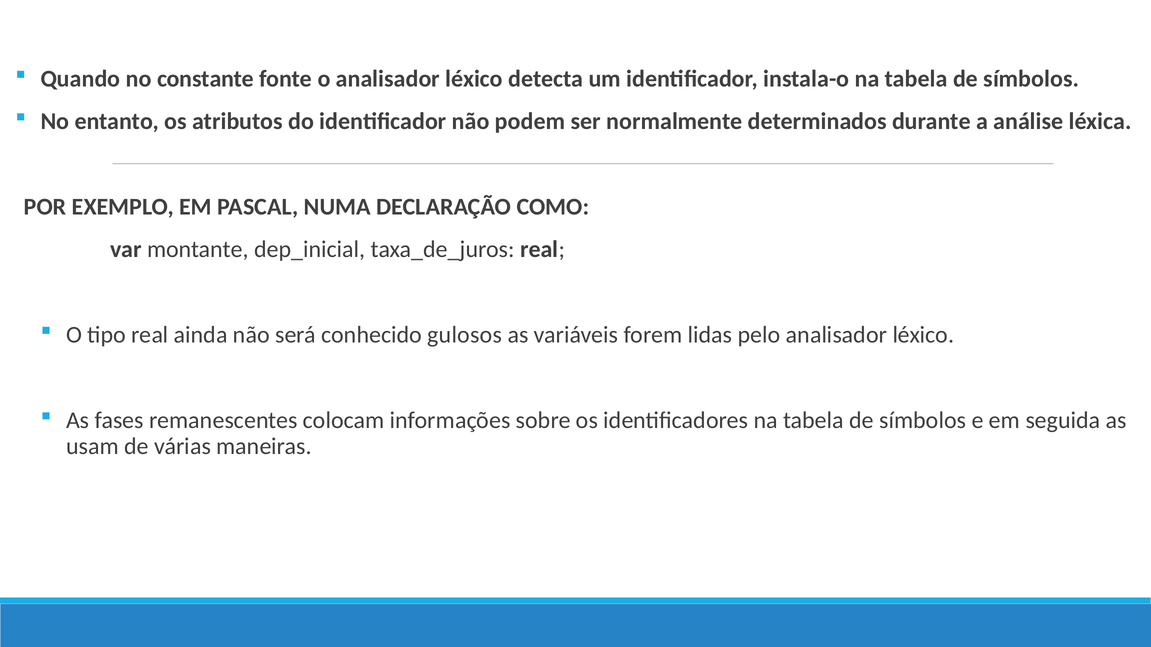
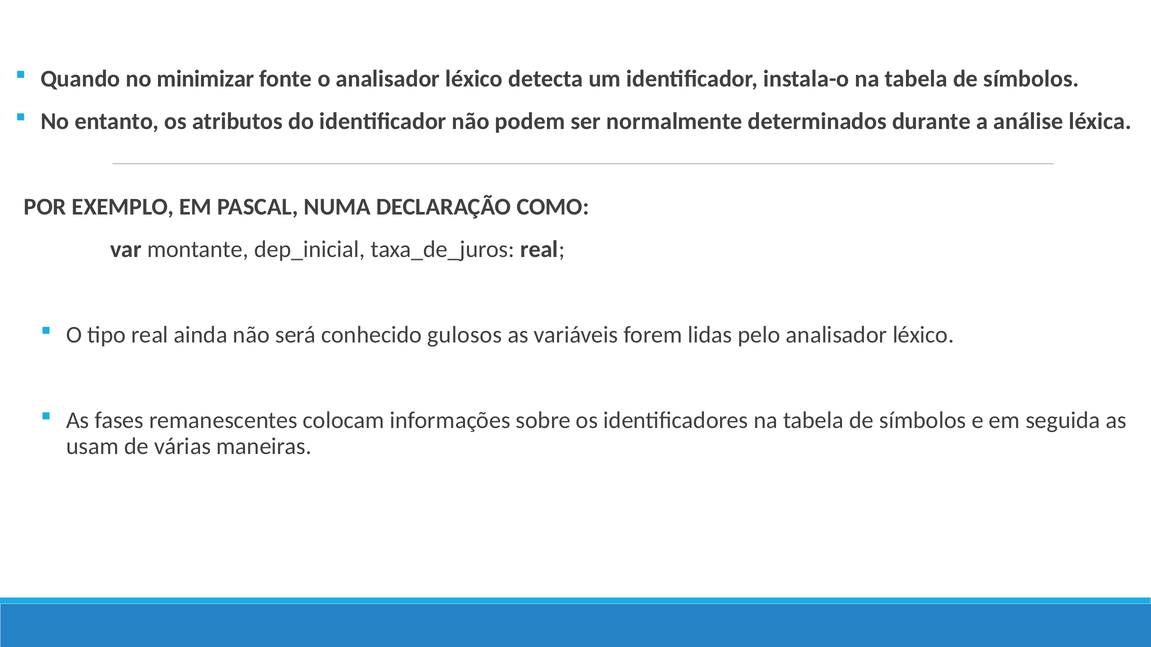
constante: constante -> minimizar
